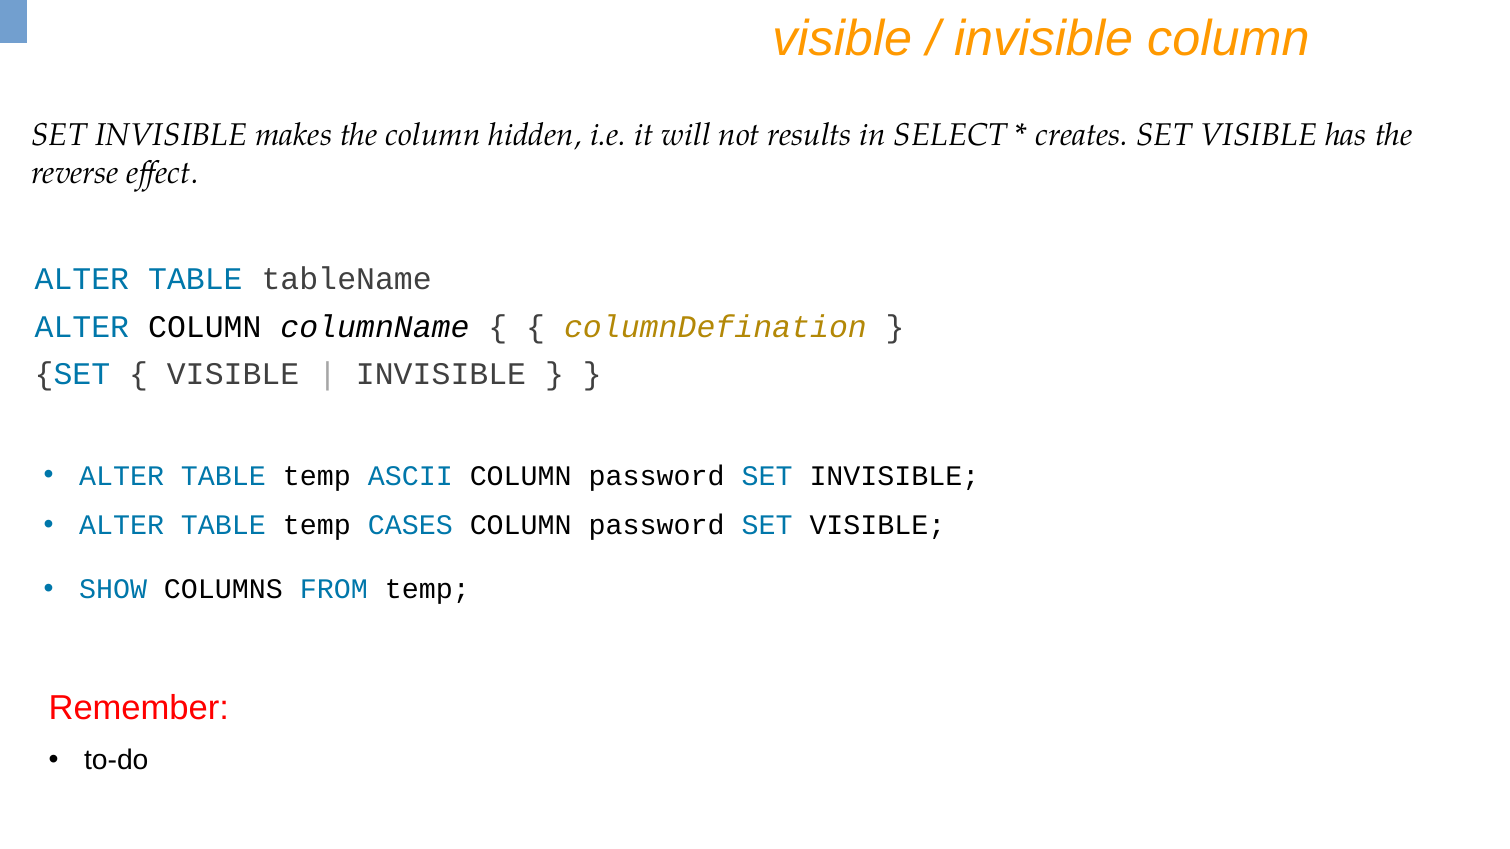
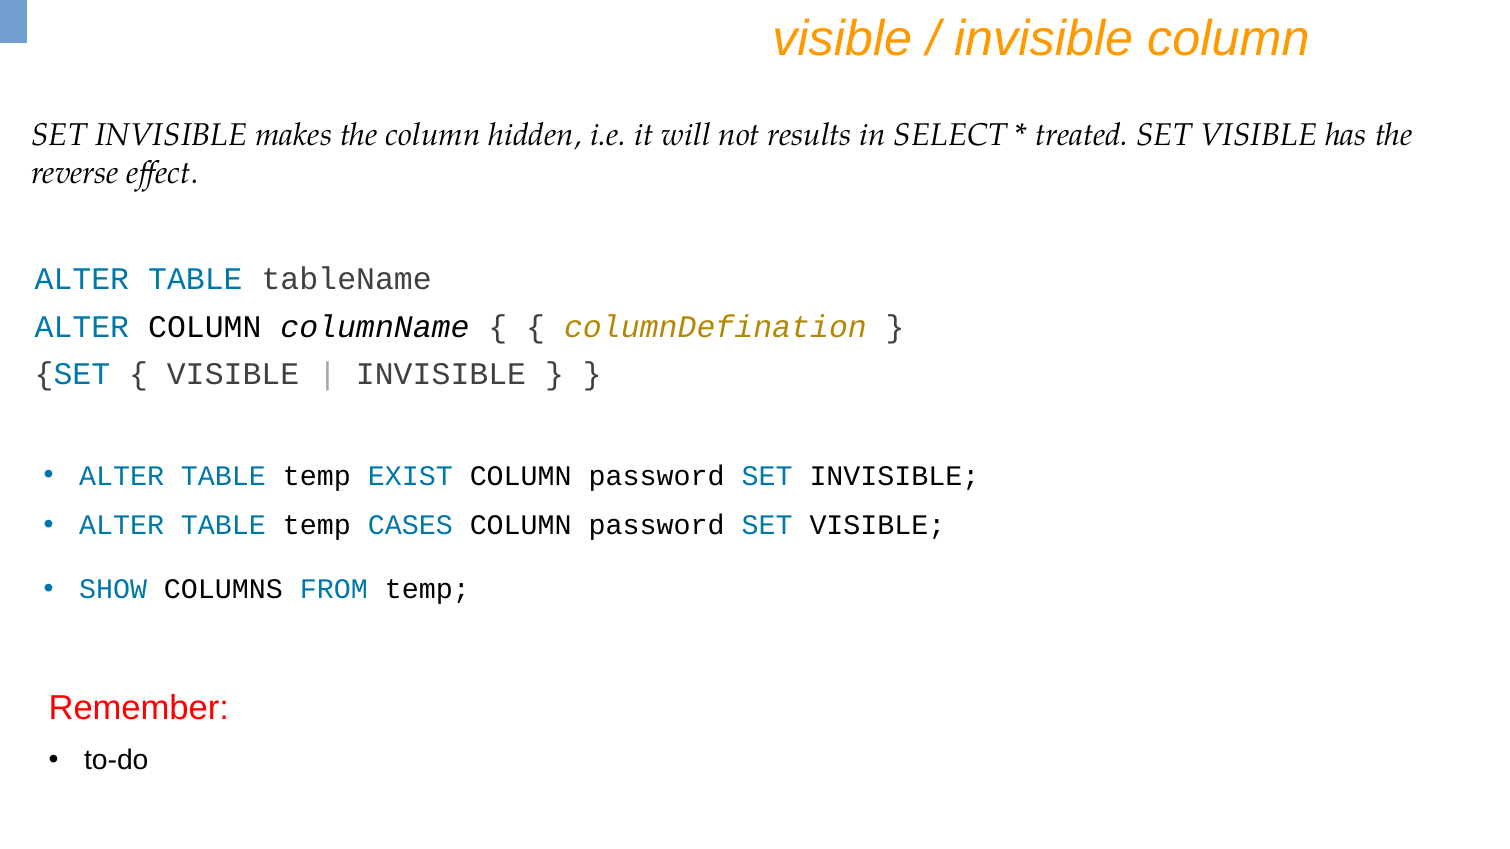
creates: creates -> treated
ASCII: ASCII -> EXIST
